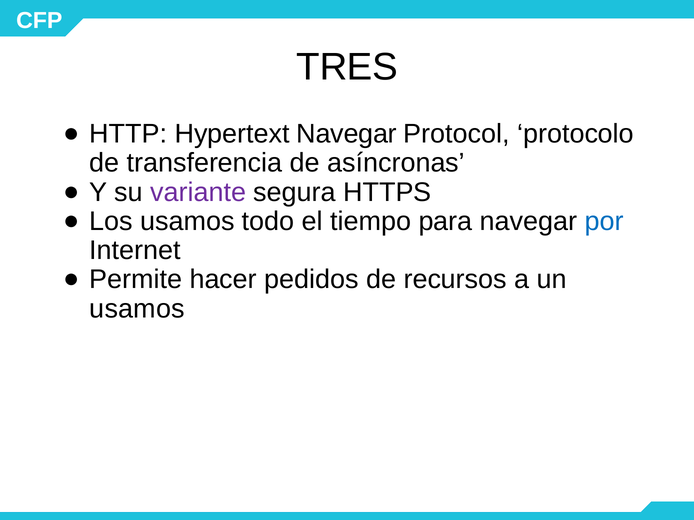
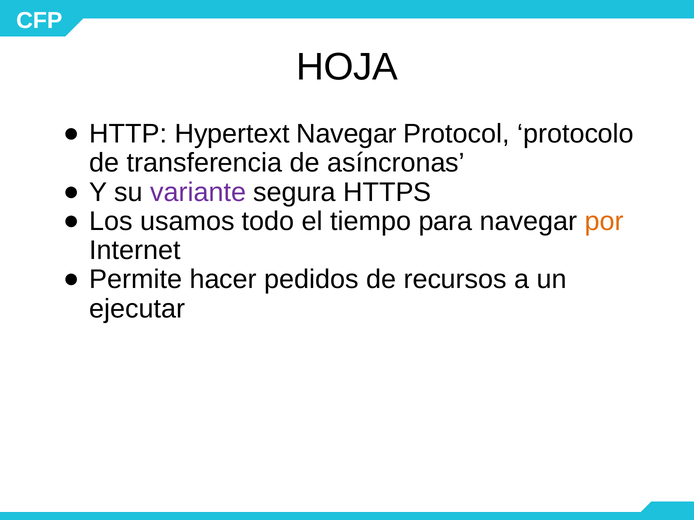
TRES: TRES -> HOJA
por colour: blue -> orange
usamos at (137, 309): usamos -> ejecutar
